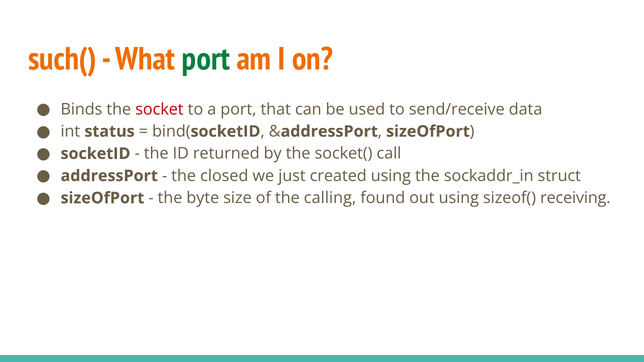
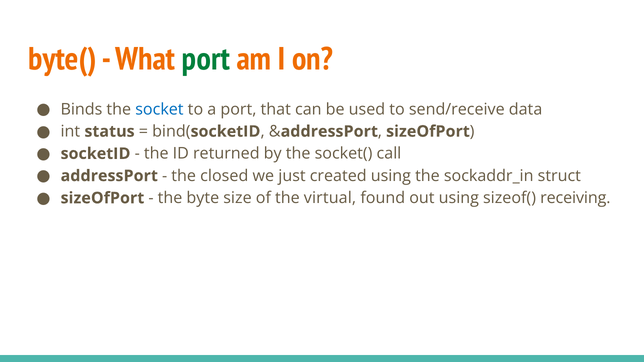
such(: such( -> byte(
socket colour: red -> blue
calling: calling -> virtual
